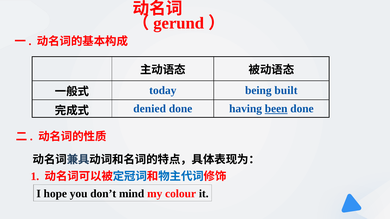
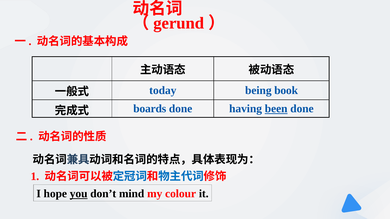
built: built -> book
denied: denied -> boards
you underline: none -> present
